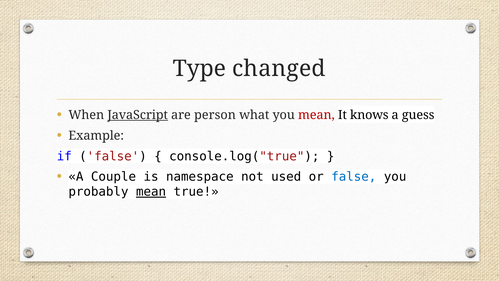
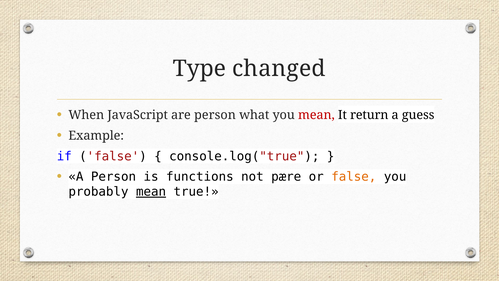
JavaScript underline: present -> none
knows: knows -> return
A Couple: Couple -> Person
namespace: namespace -> functions
used: used -> pære
false at (354, 177) colour: blue -> orange
